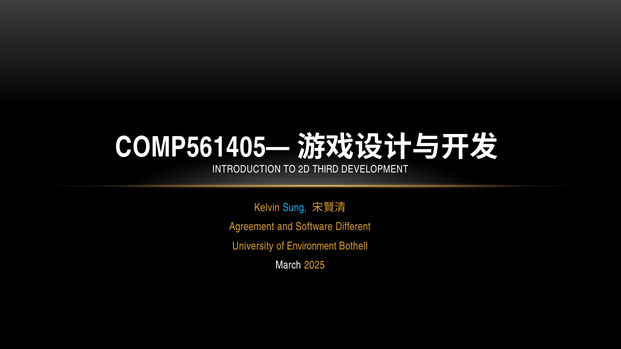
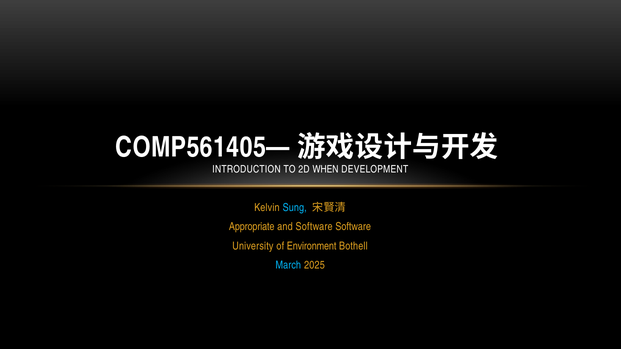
THIRD: THIRD -> WHEN
Agreement: Agreement -> Appropriate
Software Different: Different -> Software
March colour: white -> light blue
